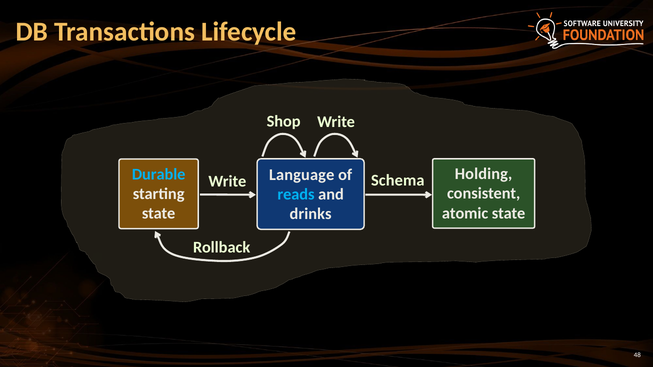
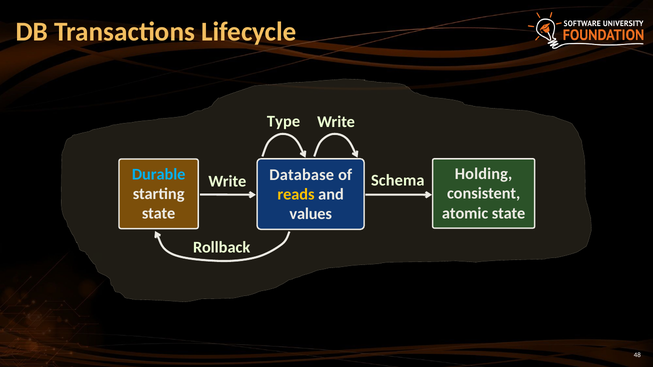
Shop: Shop -> Type
Language: Language -> Database
reads colour: light blue -> yellow
drinks: drinks -> values
